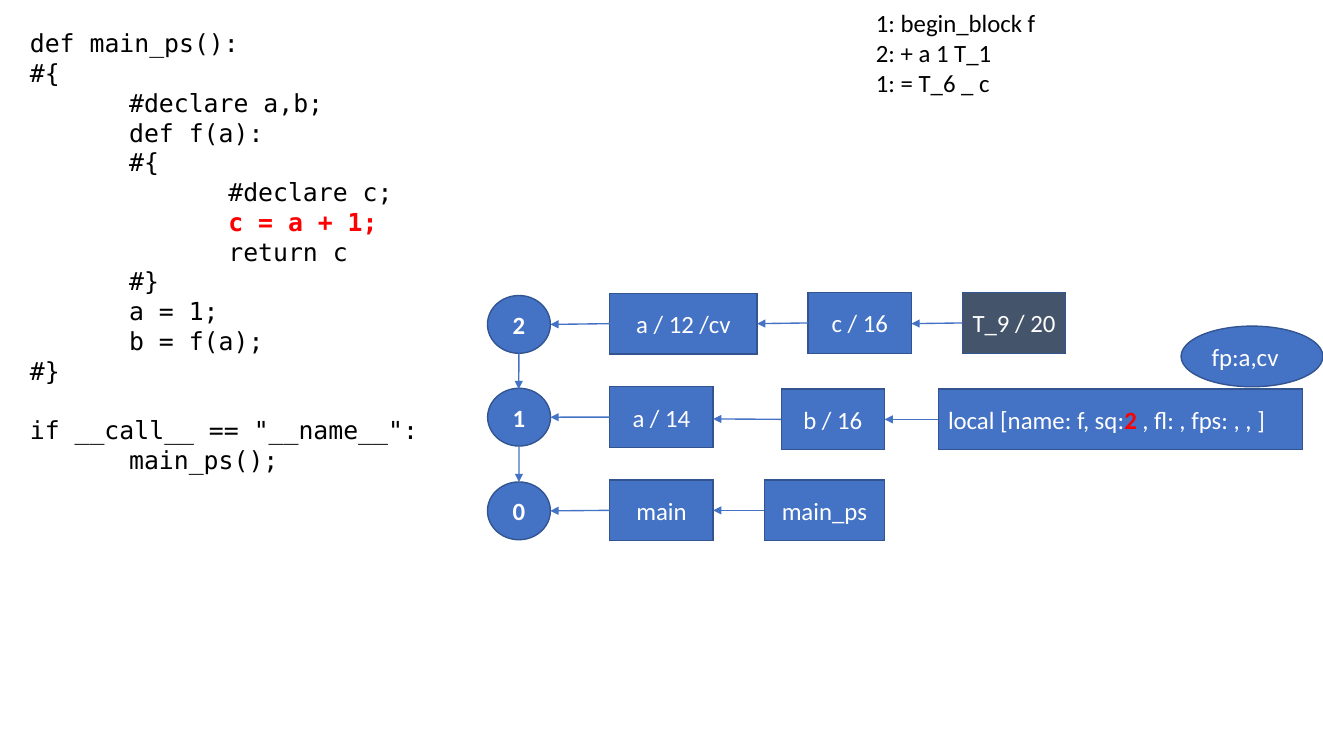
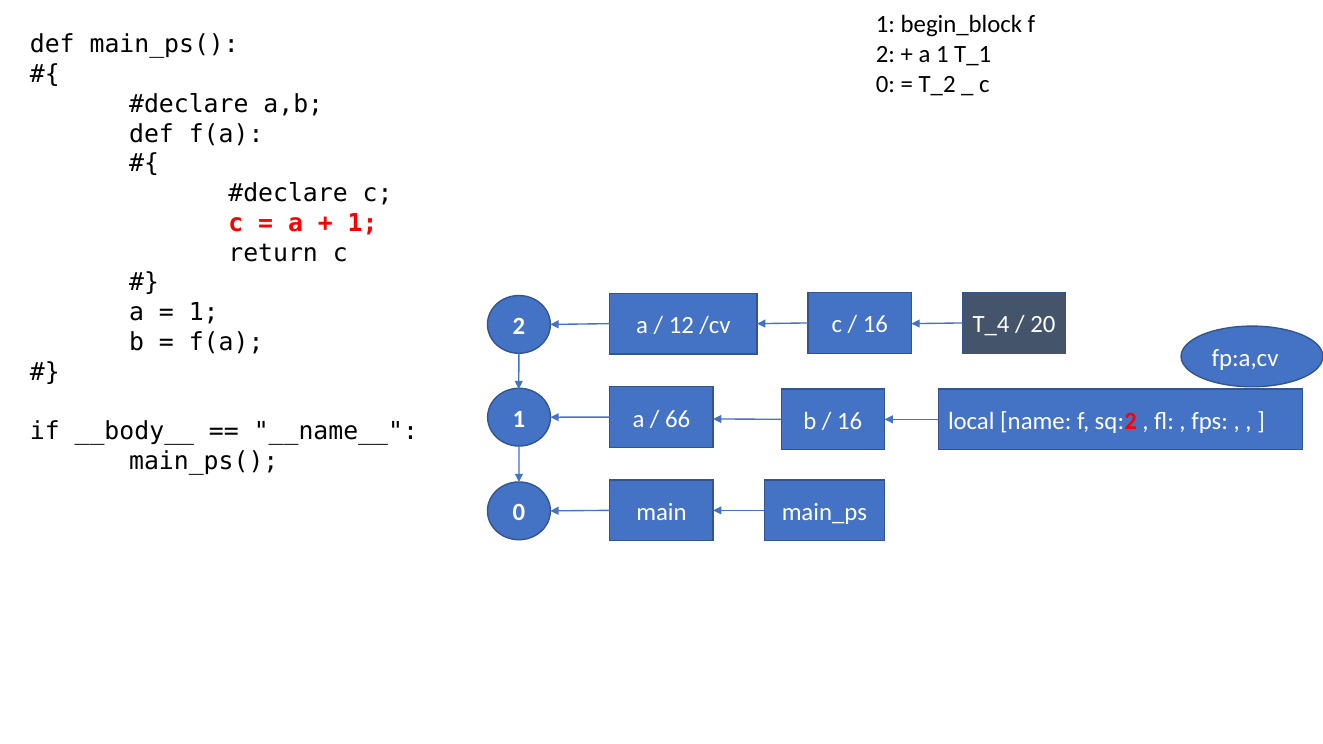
1 at (886, 84): 1 -> 0
T_6: T_6 -> T_2
T_9: T_9 -> T_4
14: 14 -> 66
__call__: __call__ -> __body__
